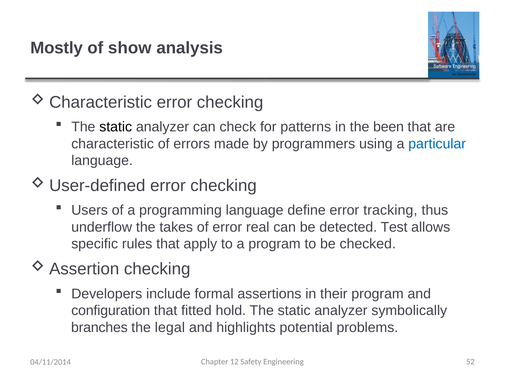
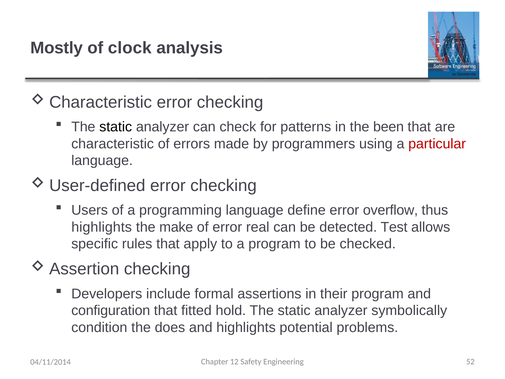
show: show -> clock
particular colour: blue -> red
tracking: tracking -> overflow
underflow at (102, 227): underflow -> highlights
takes: takes -> make
branches: branches -> condition
legal: legal -> does
